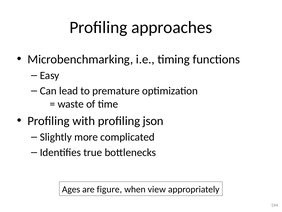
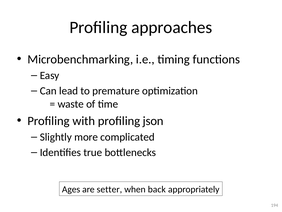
figure: figure -> setter
view: view -> back
